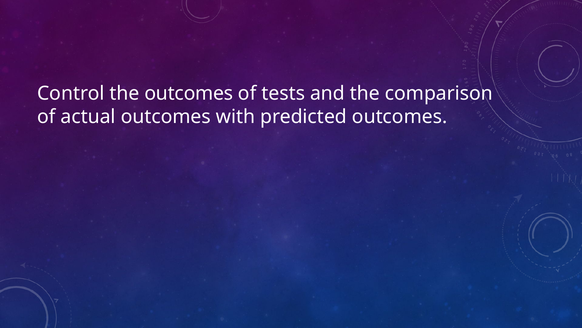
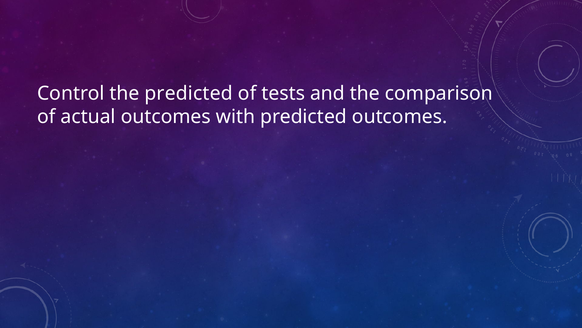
the outcomes: outcomes -> predicted
